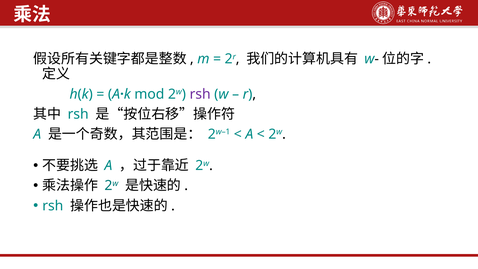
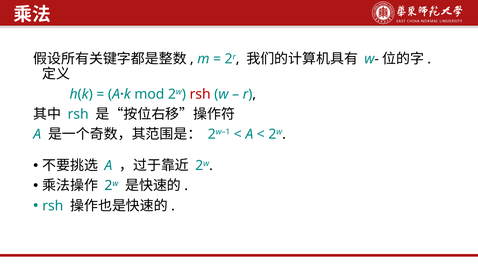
rsh at (200, 94) colour: purple -> red
